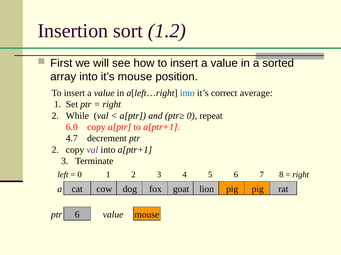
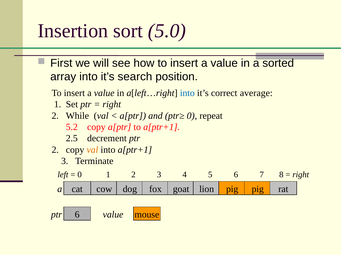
1.2: 1.2 -> 5.0
it’s mouse: mouse -> search
6.0: 6.0 -> 5.2
4.7: 4.7 -> 2.5
val at (92, 150) colour: purple -> orange
